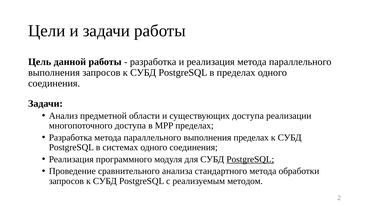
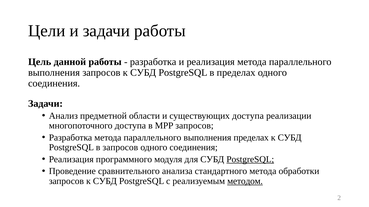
MPP пределах: пределах -> запросов
в системах: системах -> запросов
методом underline: none -> present
